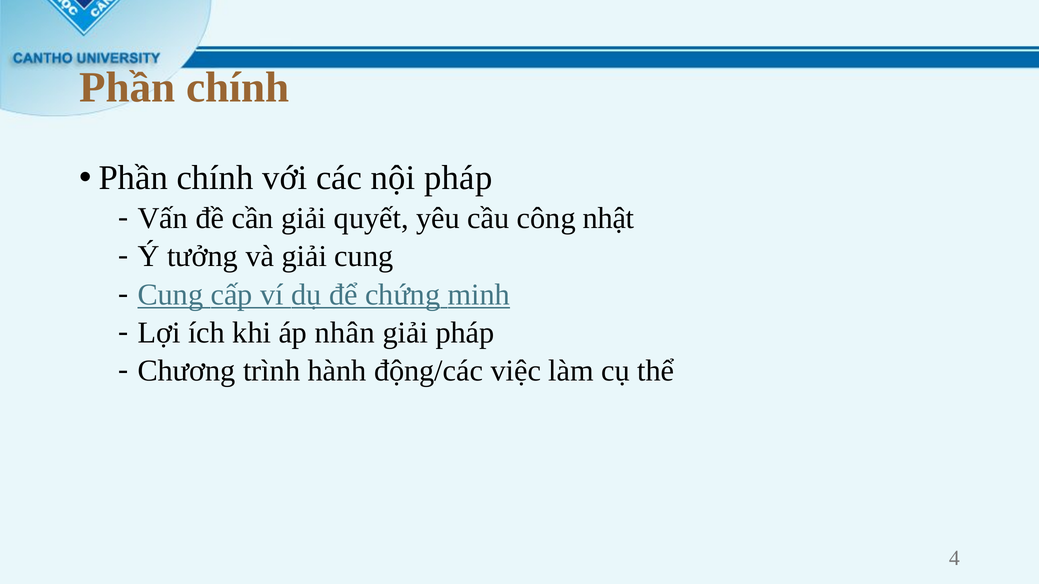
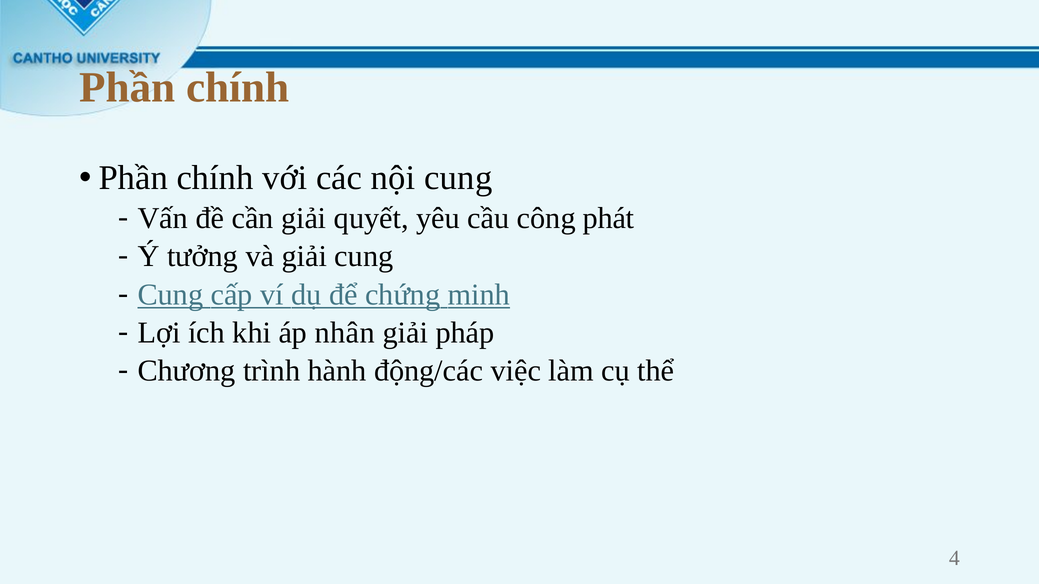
nội pháp: pháp -> cung
nhật: nhật -> phát
